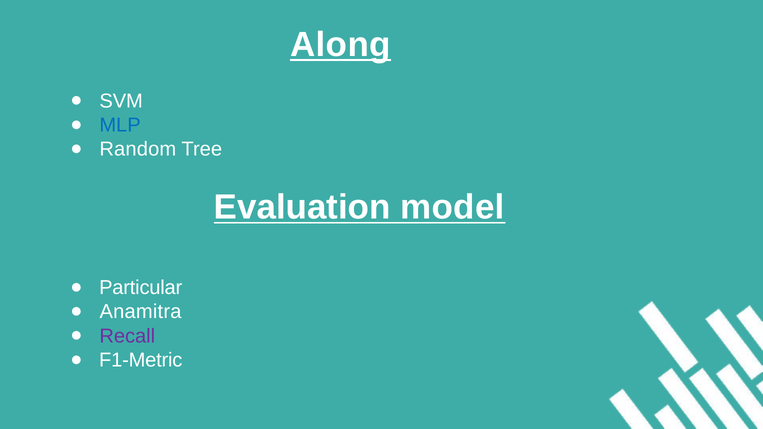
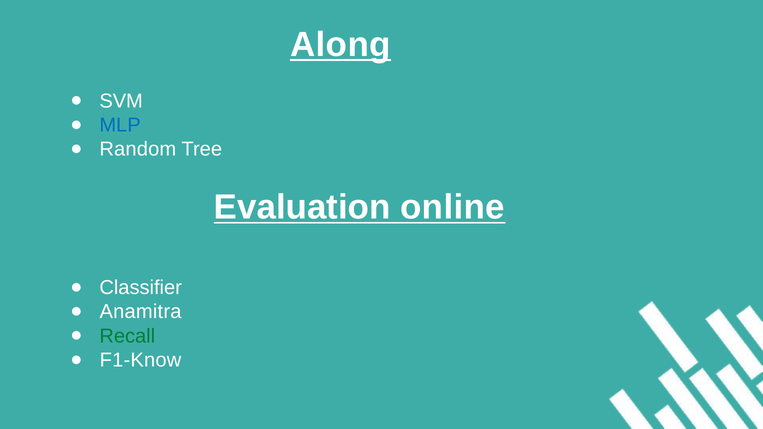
model: model -> online
Particular: Particular -> Classifier
Recall colour: purple -> green
F1-Metric: F1-Metric -> F1-Know
